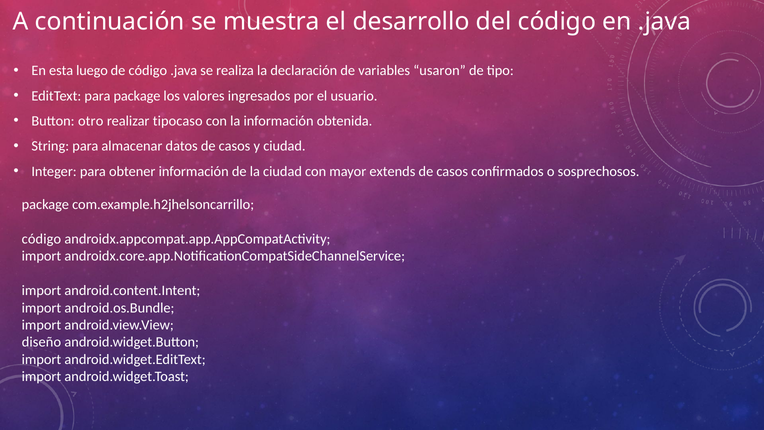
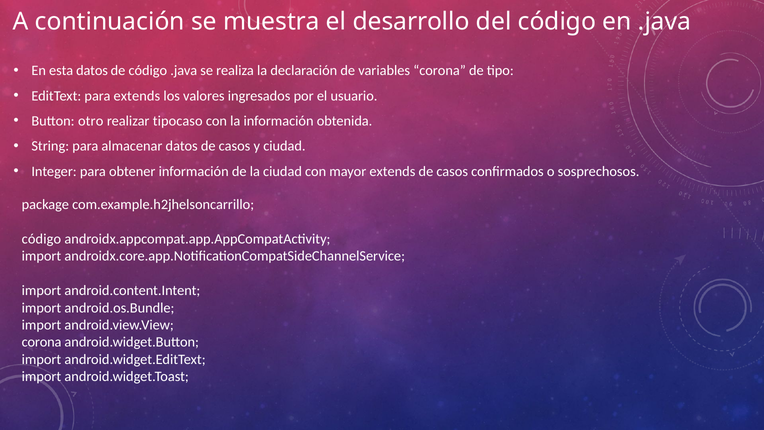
esta luego: luego -> datos
variables usaron: usaron -> corona
para package: package -> extends
diseño at (41, 342): diseño -> corona
